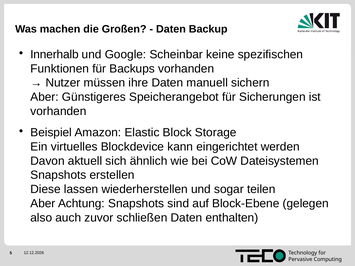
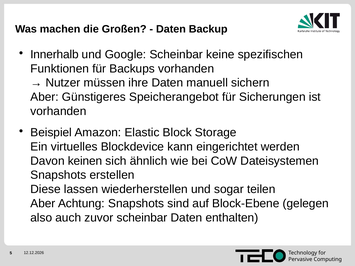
aktuell: aktuell -> keinen
zuvor schließen: schließen -> scheinbar
